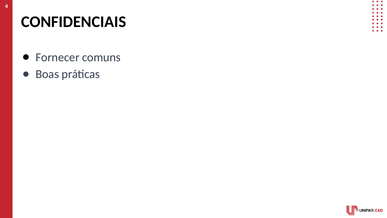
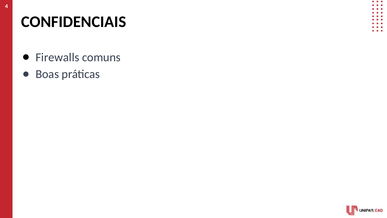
Fornecer: Fornecer -> Firewalls
